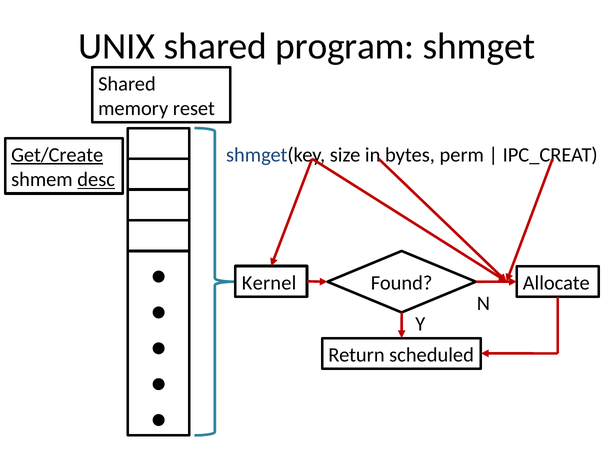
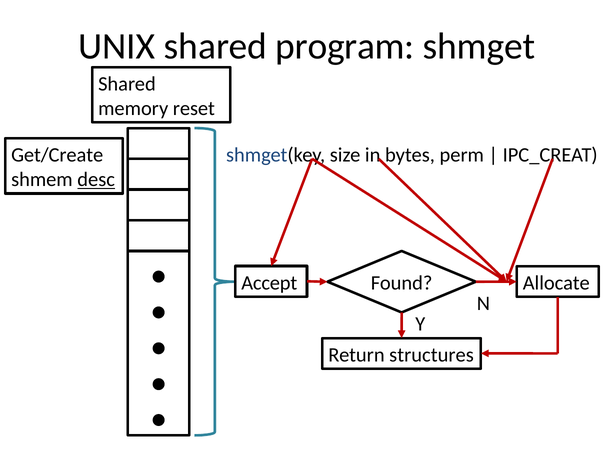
Get/Create underline: present -> none
Kernel: Kernel -> Accept
scheduled: scheduled -> structures
